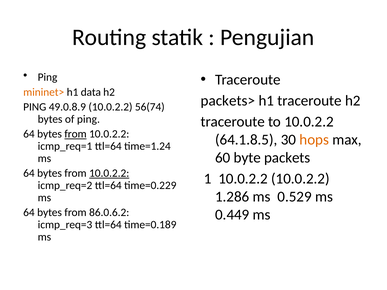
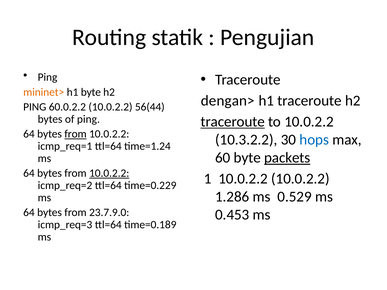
h1 data: data -> byte
packets>: packets> -> dengan>
49.0.8.9: 49.0.8.9 -> 60.0.2.2
56(74: 56(74 -> 56(44
traceroute at (233, 122) underline: none -> present
64.1.8.5: 64.1.8.5 -> 10.3.2.2
hops colour: orange -> blue
packets underline: none -> present
86.0.6.2: 86.0.6.2 -> 23.7.9.0
0.449: 0.449 -> 0.453
